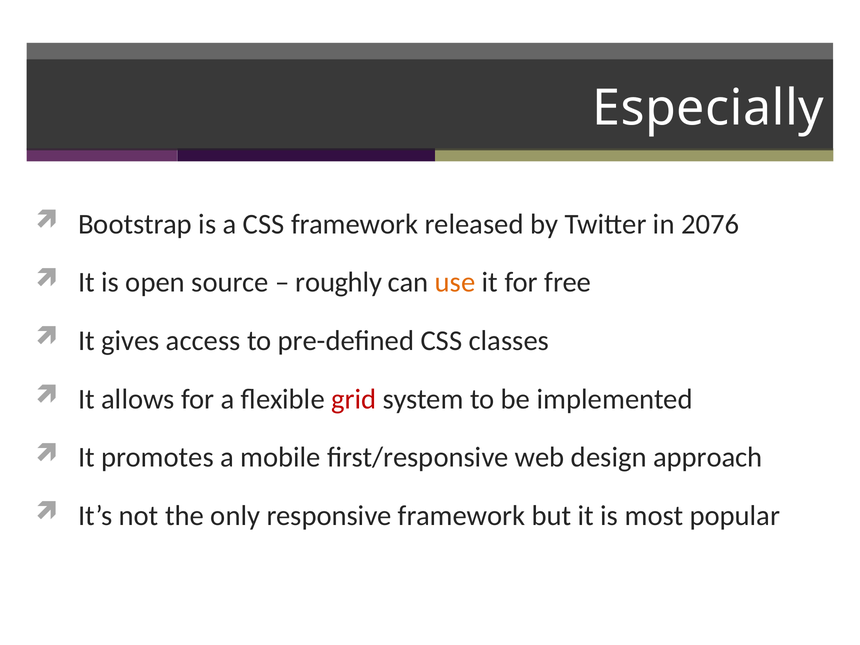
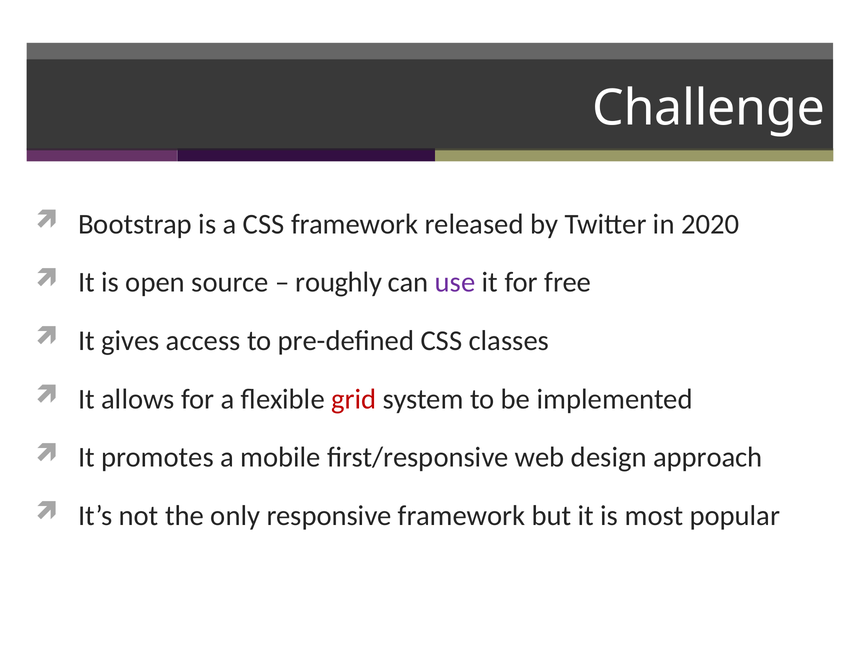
Especially: Especially -> Challenge
2076: 2076 -> 2020
use colour: orange -> purple
